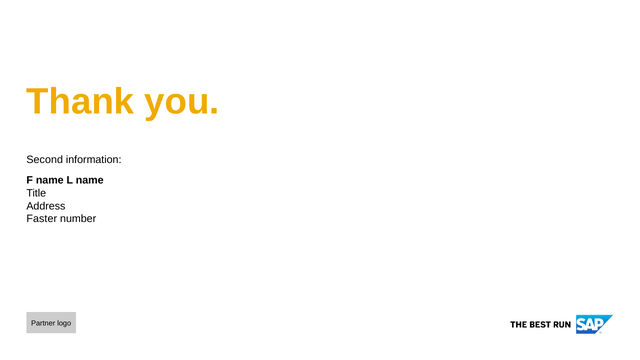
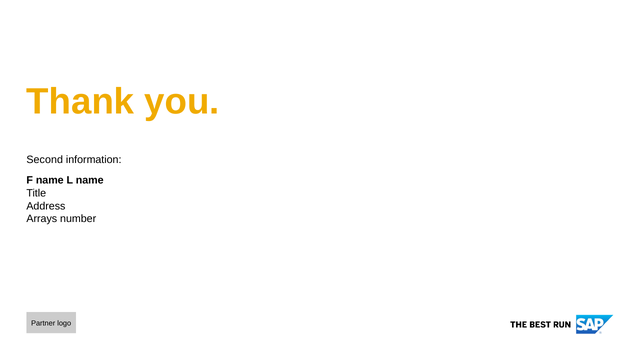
Faster: Faster -> Arrays
